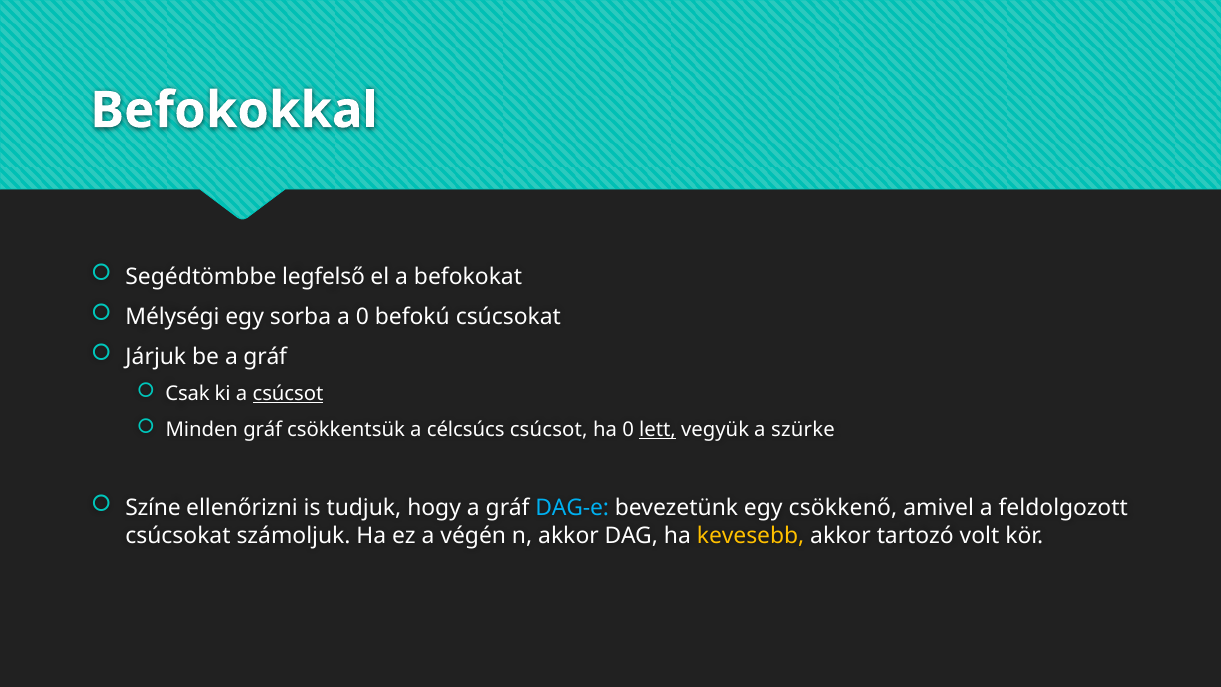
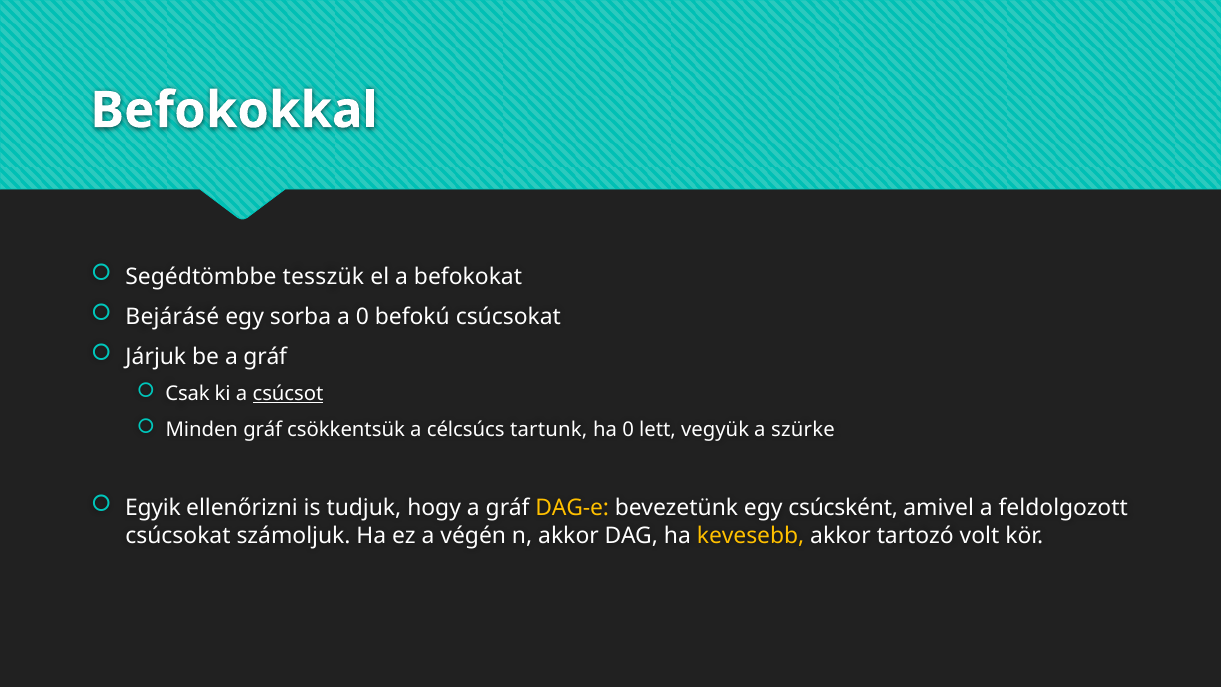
legfelső: legfelső -> tesszük
Mélységi: Mélységi -> Bejárásé
célcsúcs csúcsot: csúcsot -> tartunk
lett underline: present -> none
Színe: Színe -> Egyik
DAG-e colour: light blue -> yellow
csökkenő: csökkenő -> csúcsként
